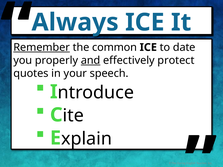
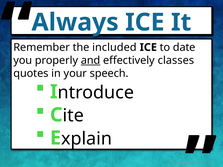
Remember underline: present -> none
common: common -> included
protect: protect -> classes
